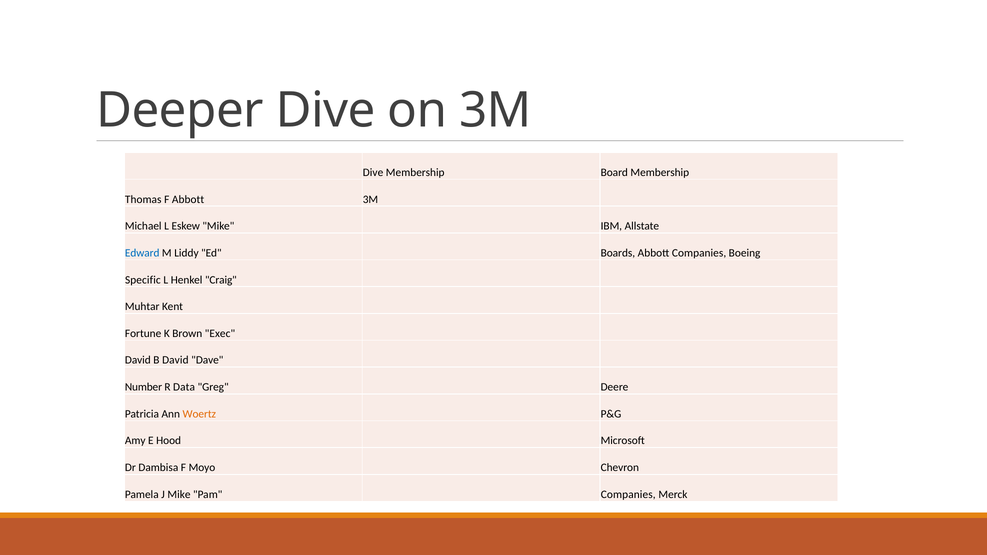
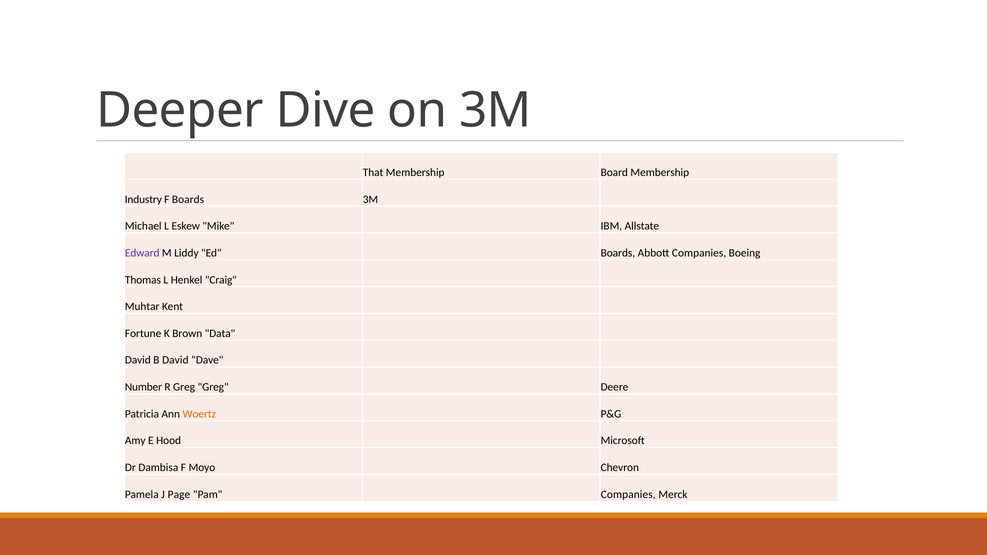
Dive at (373, 172): Dive -> That
Thomas: Thomas -> Industry
F Abbott: Abbott -> Boards
Edward colour: blue -> purple
Specific: Specific -> Thomas
Exec: Exec -> Data
R Data: Data -> Greg
J Mike: Mike -> Page
